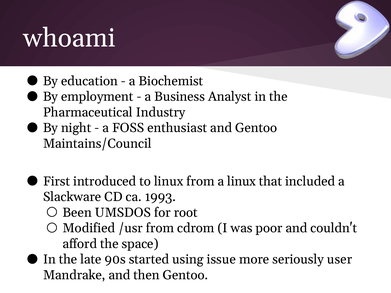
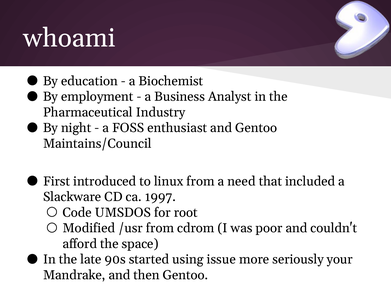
a linux: linux -> need
1993: 1993 -> 1997
Been: Been -> Code
user: user -> your
